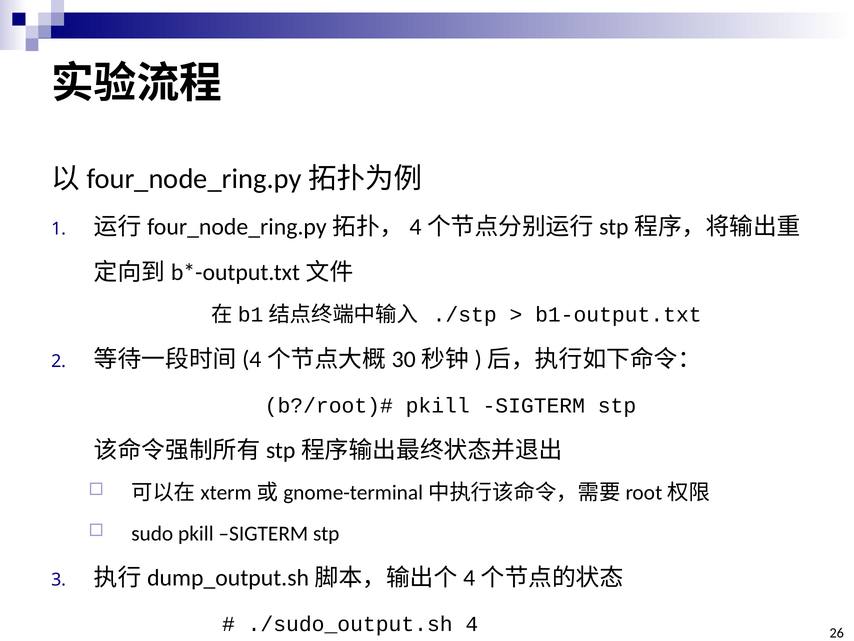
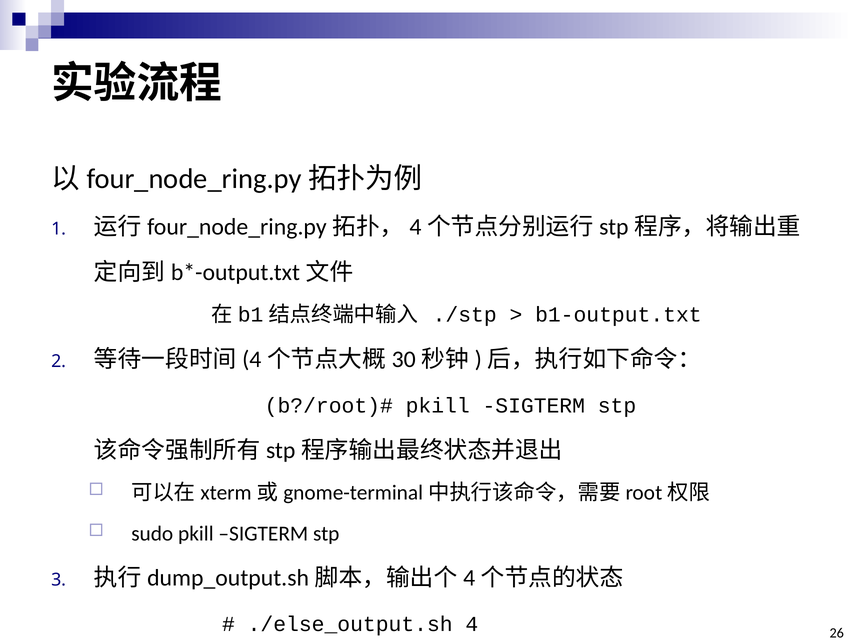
./sudo_output.sh: ./sudo_output.sh -> ./else_output.sh
